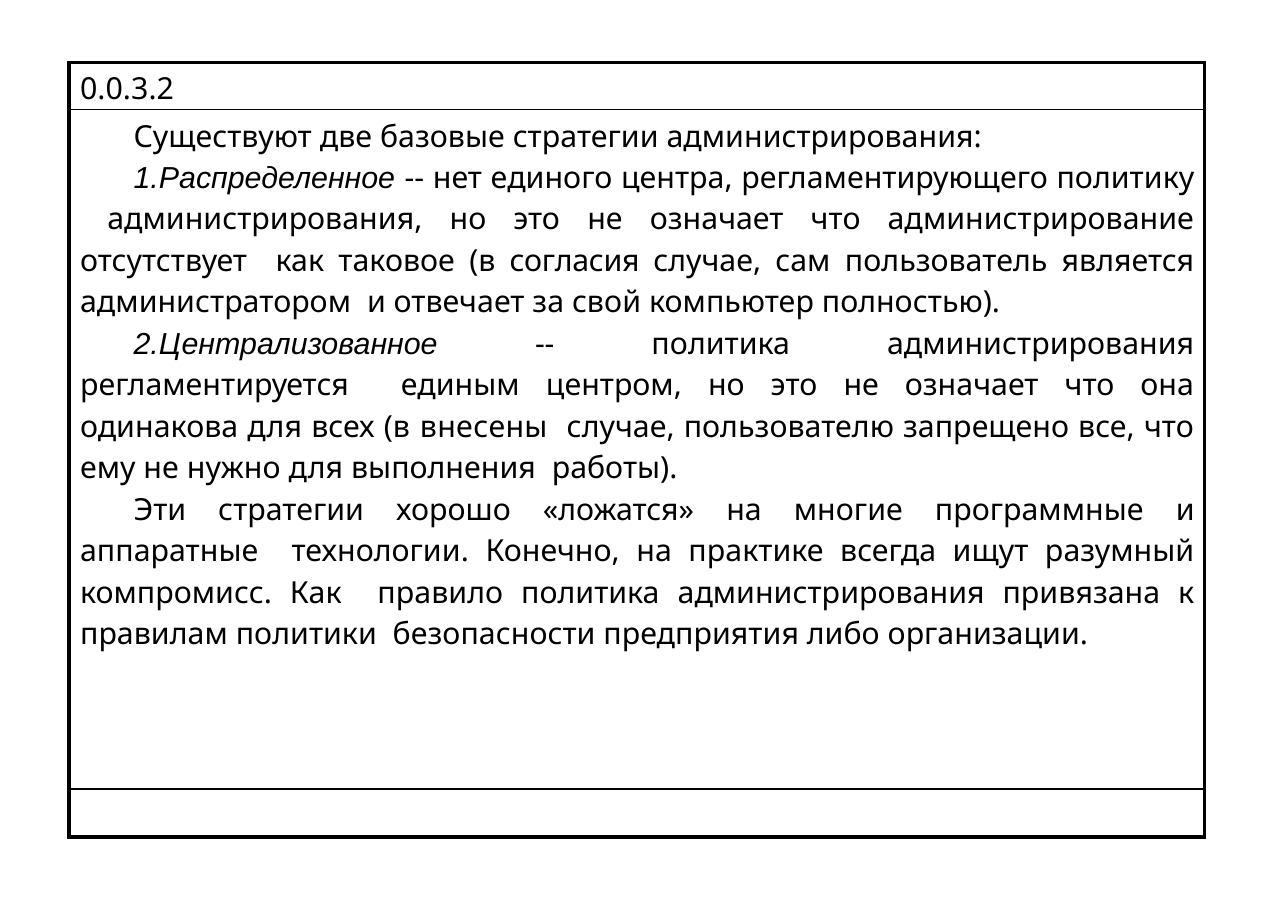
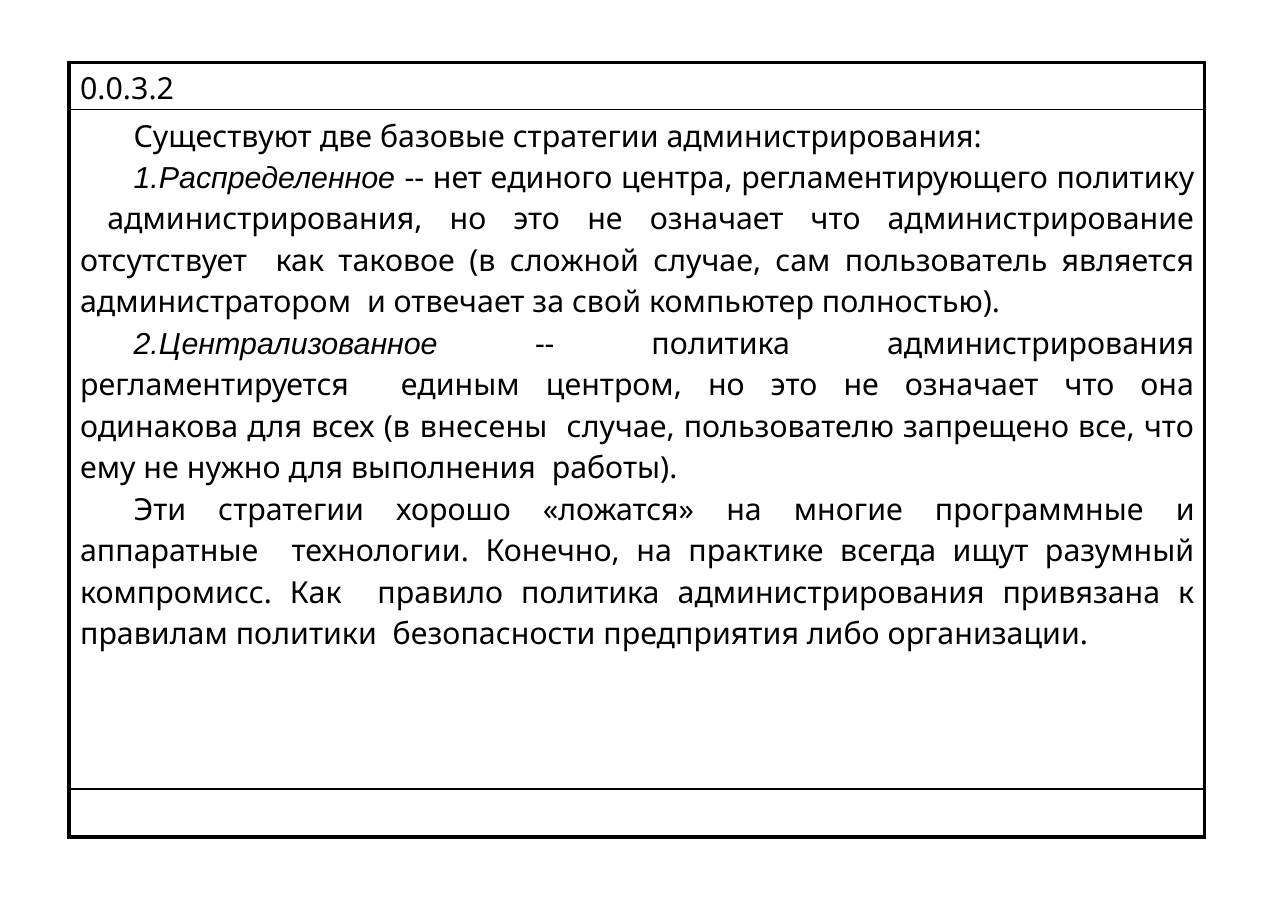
согласия: согласия -> сложной
